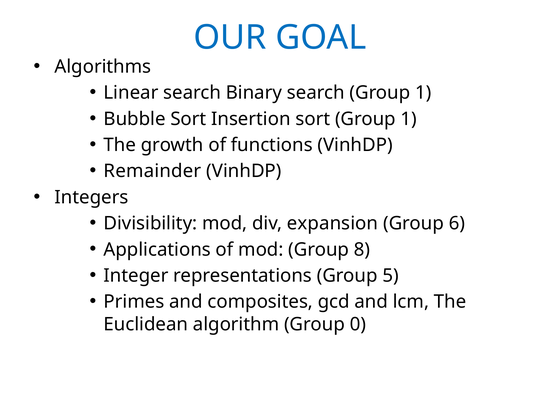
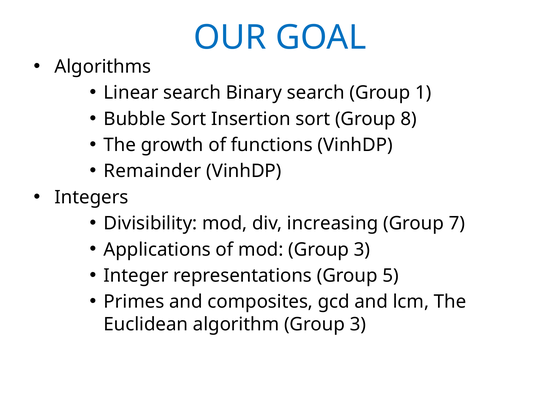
sort Group 1: 1 -> 8
expansion: expansion -> increasing
6: 6 -> 7
mod Group 8: 8 -> 3
algorithm Group 0: 0 -> 3
